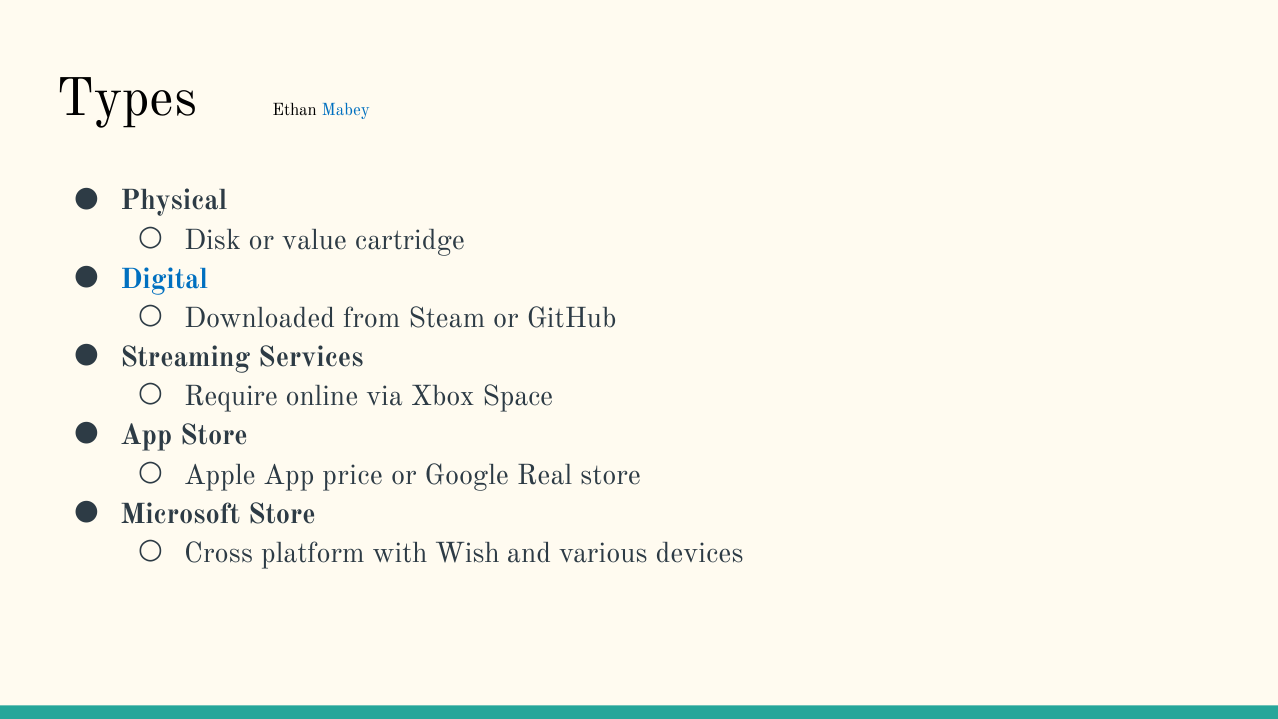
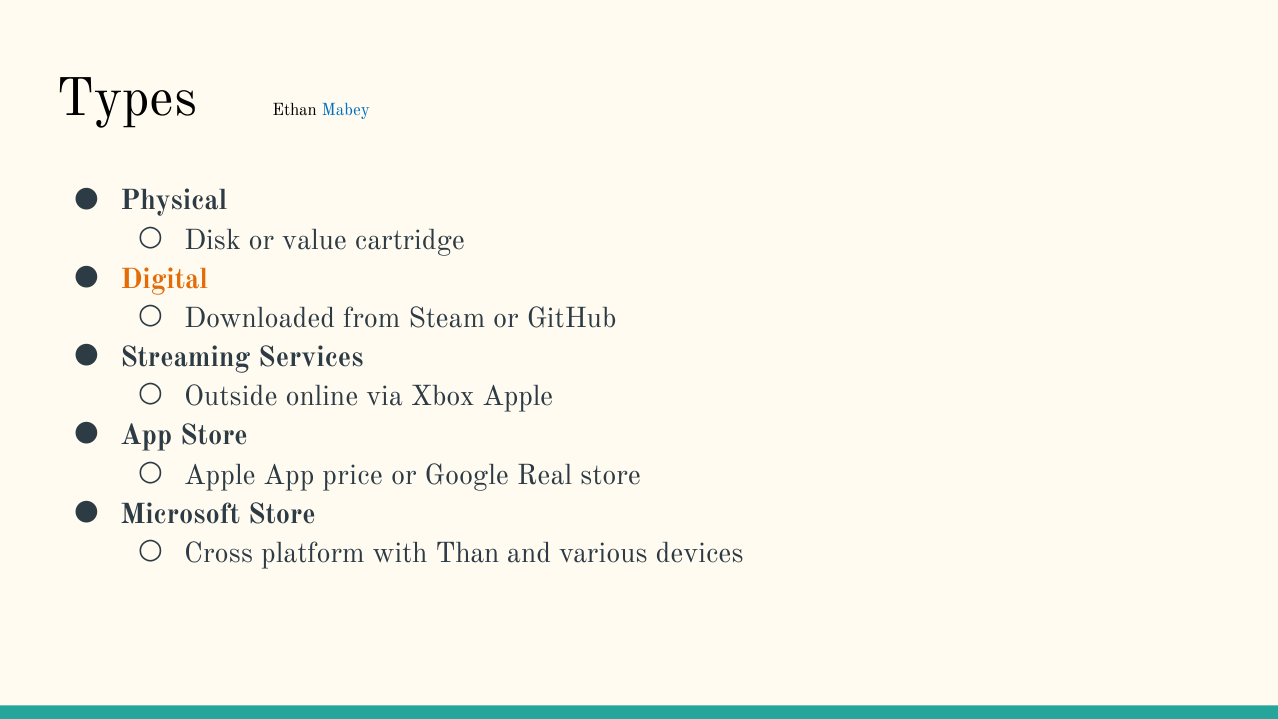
Digital colour: blue -> orange
Require: Require -> Outside
Xbox Space: Space -> Apple
Wish: Wish -> Than
